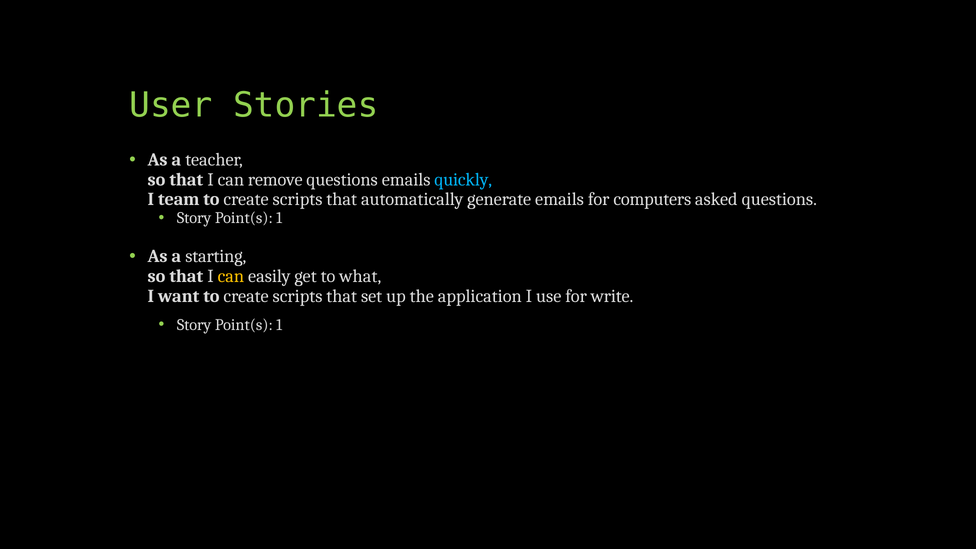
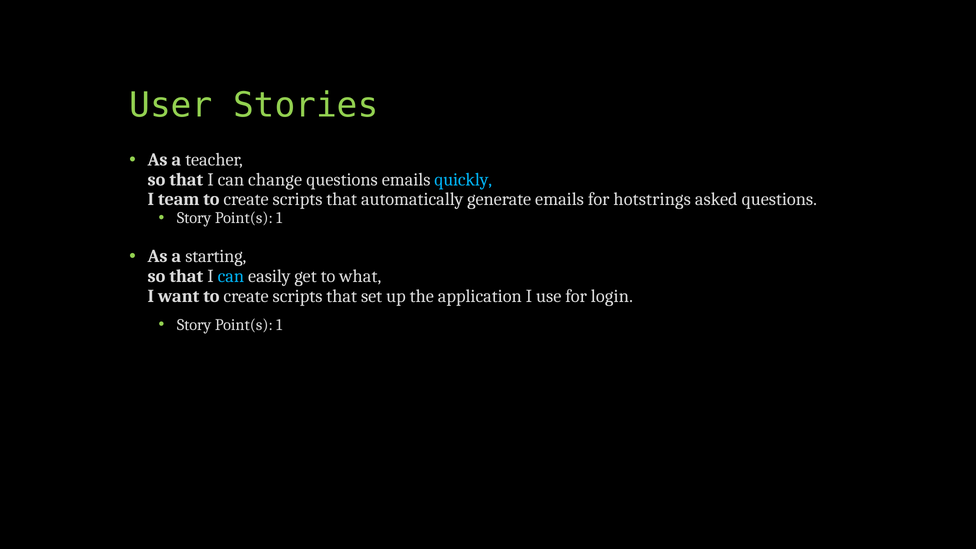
remove: remove -> change
computers: computers -> hotstrings
can at (231, 276) colour: yellow -> light blue
write: write -> login
